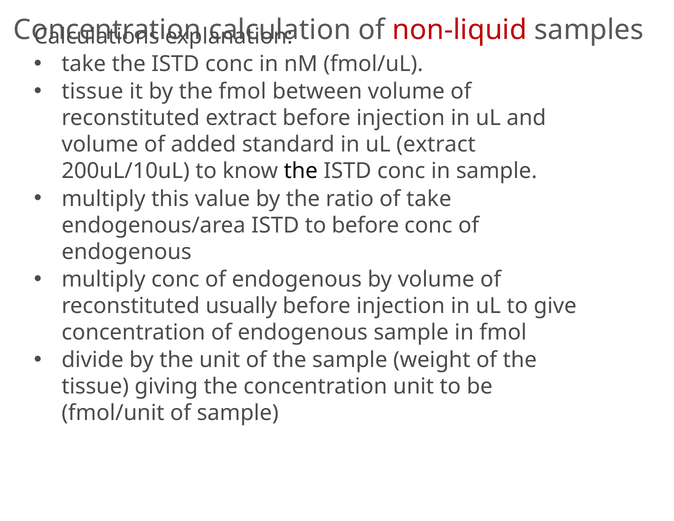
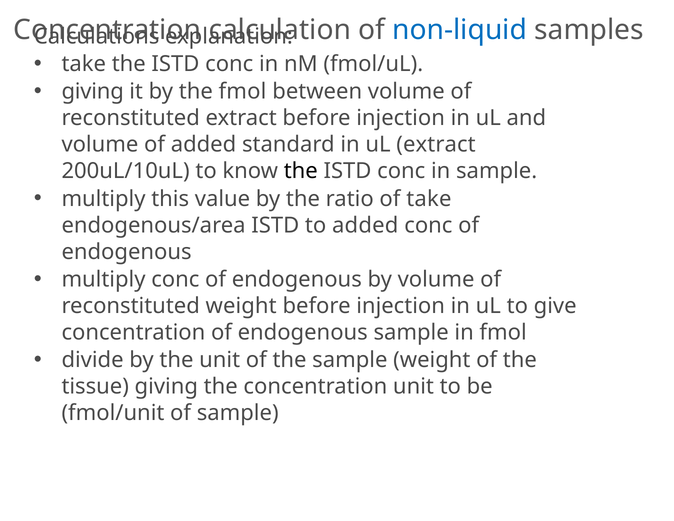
non-liquid colour: red -> blue
tissue at (92, 92): tissue -> giving
to before: before -> added
reconstituted usually: usually -> weight
